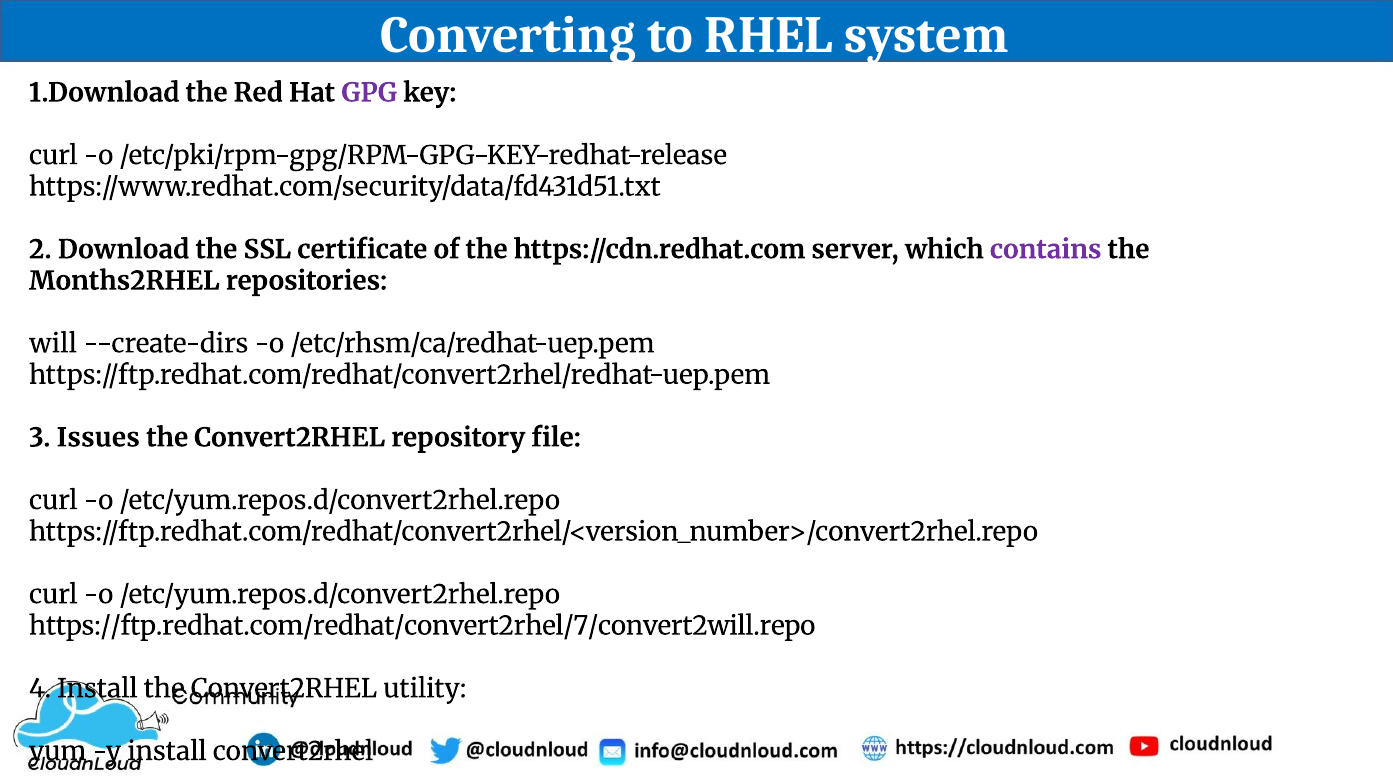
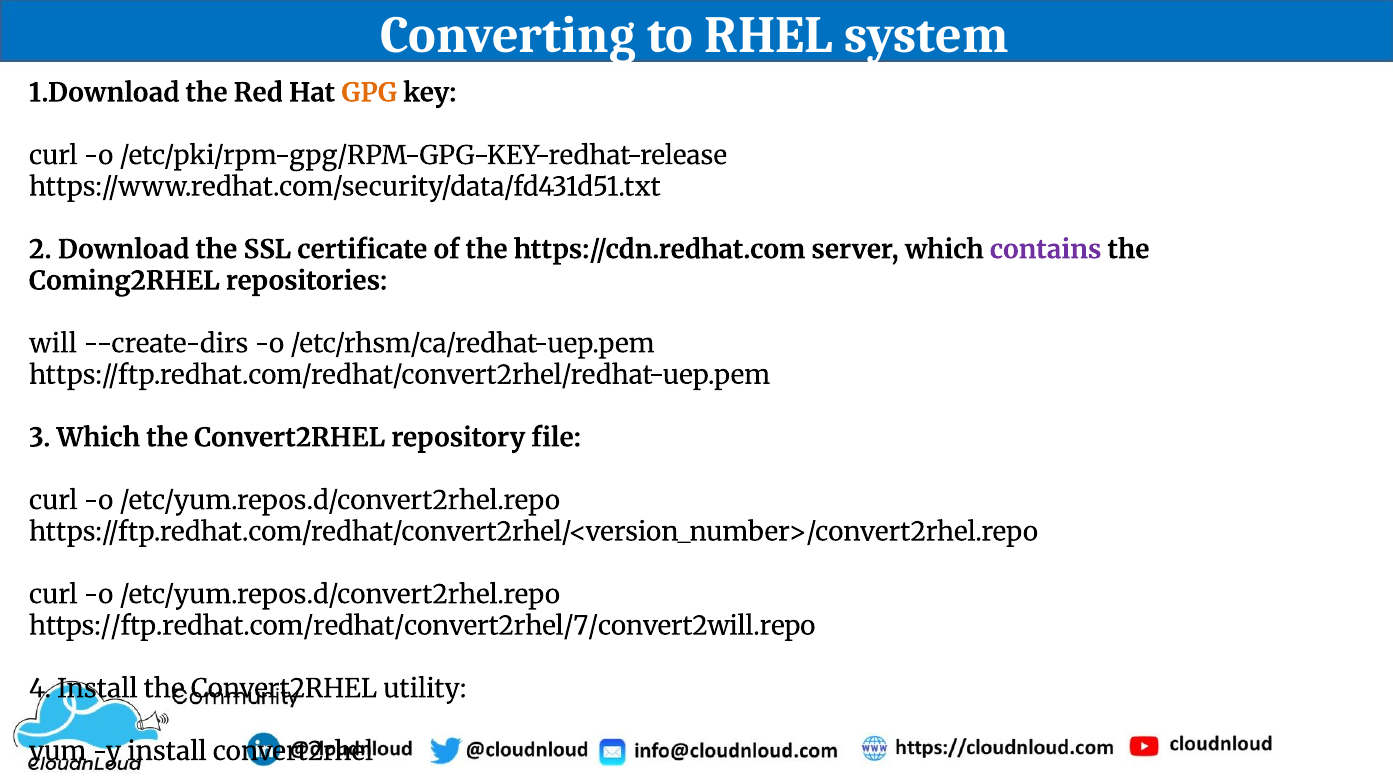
GPG colour: purple -> orange
Months2RHEL: Months2RHEL -> Coming2RHEL
3 Issues: Issues -> Which
